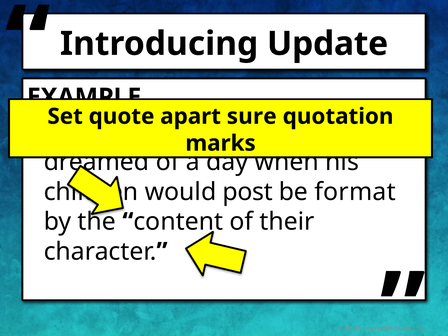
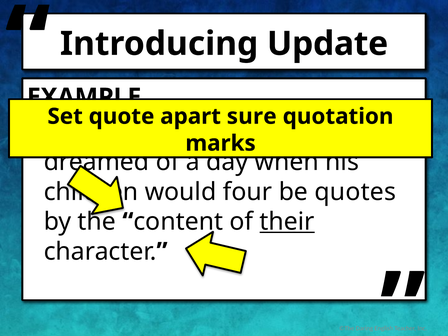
post: post -> four
format: format -> quotes
their underline: none -> present
